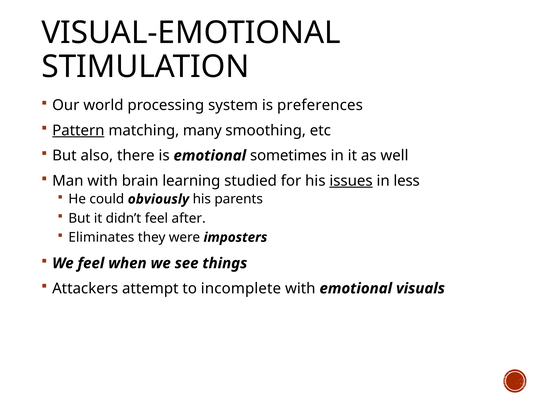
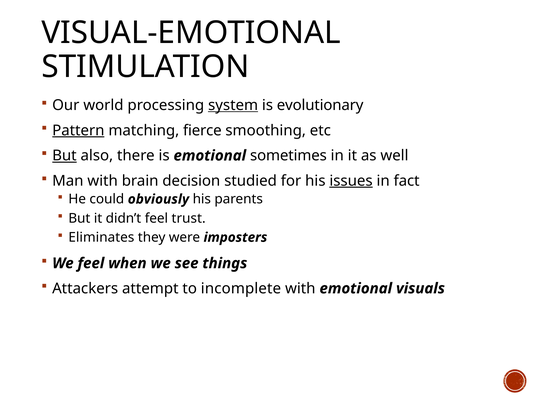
system underline: none -> present
preferences: preferences -> evolutionary
many: many -> fierce
But at (64, 156) underline: none -> present
learning: learning -> decision
less: less -> fact
after: after -> trust
